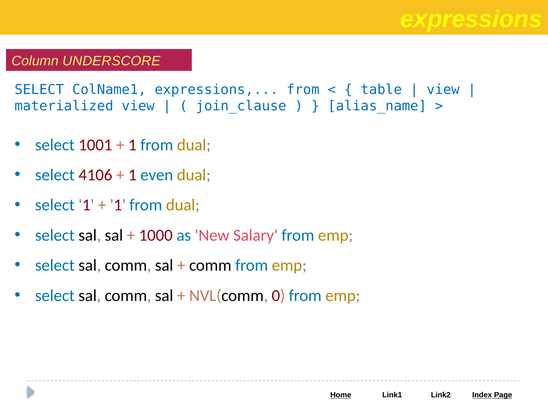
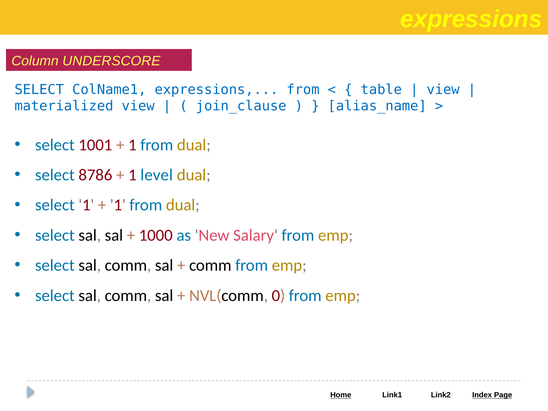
4106: 4106 -> 8786
even: even -> level
